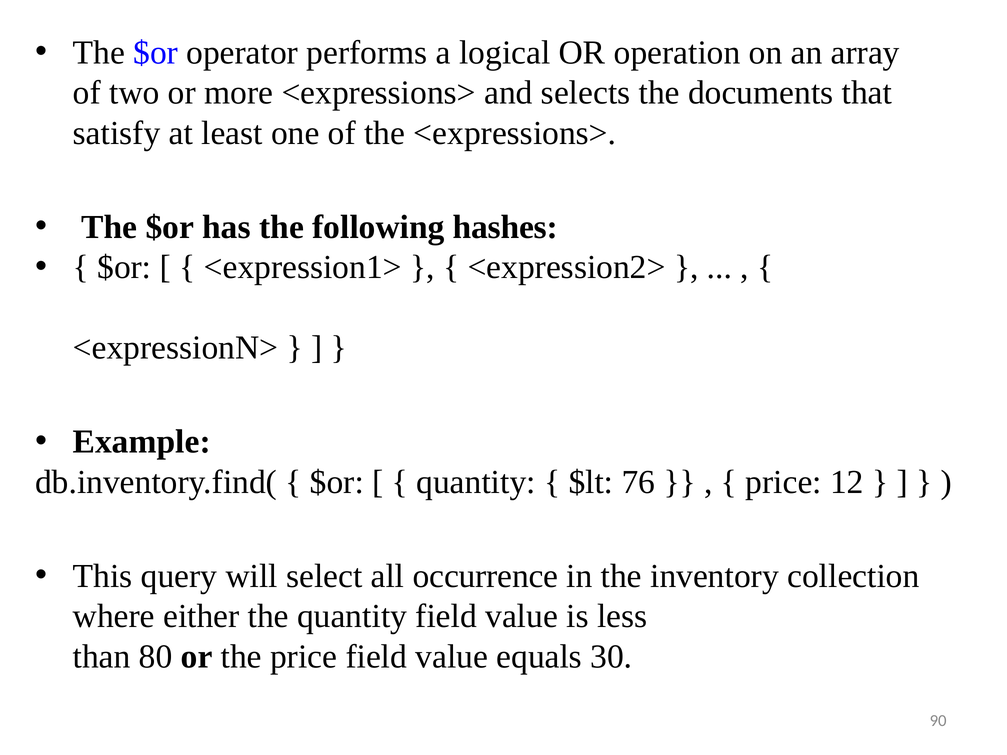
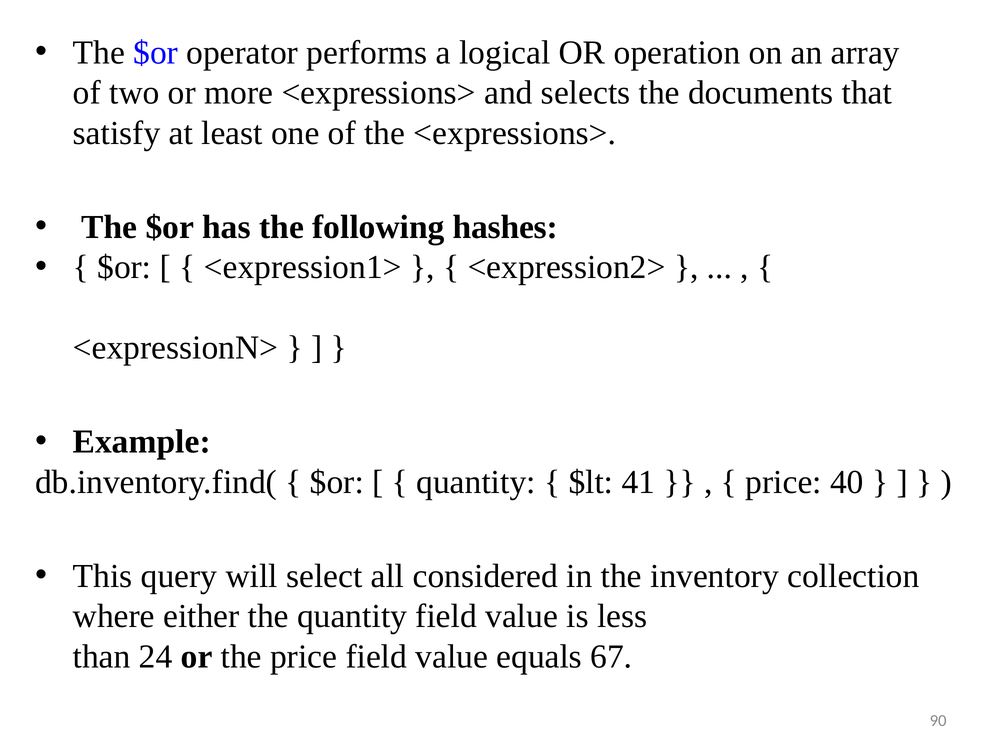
76: 76 -> 41
12: 12 -> 40
occurrence: occurrence -> considered
80: 80 -> 24
30: 30 -> 67
